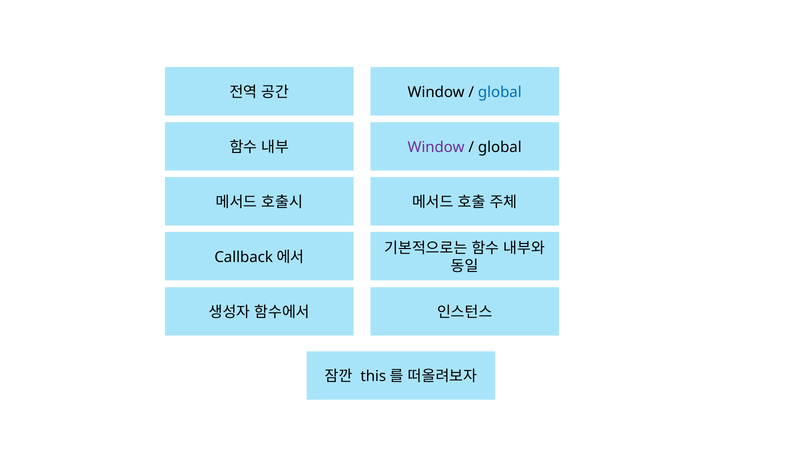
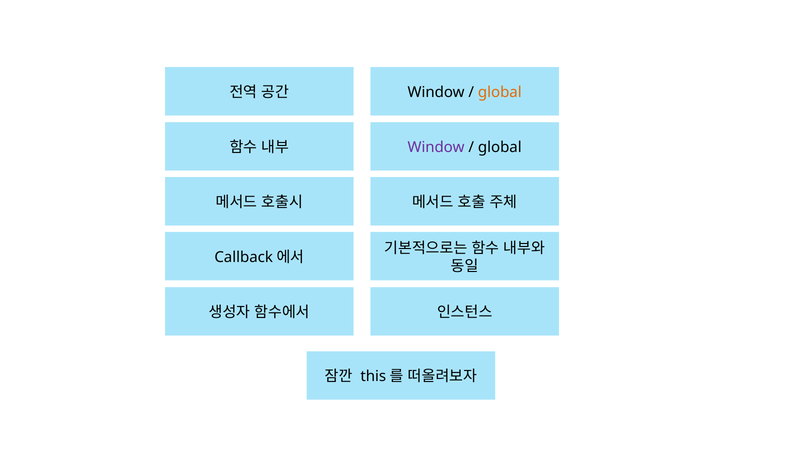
global at (500, 92) colour: blue -> orange
